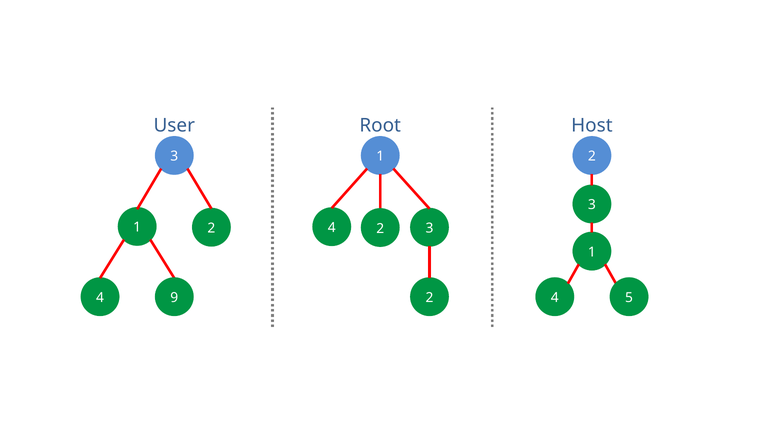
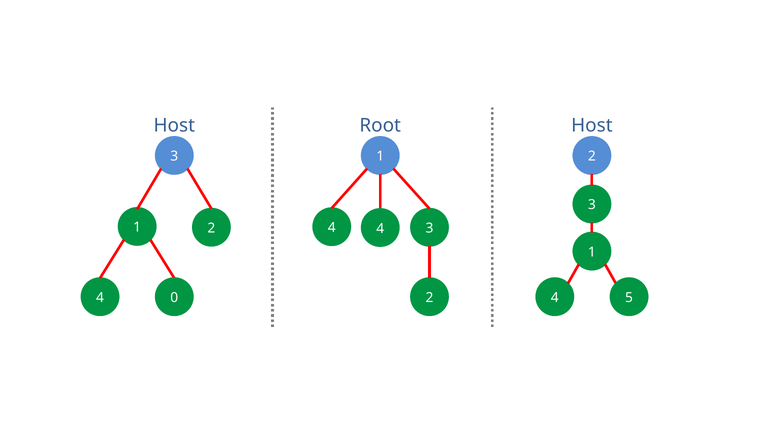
User at (174, 125): User -> Host
4 2: 2 -> 4
9: 9 -> 0
